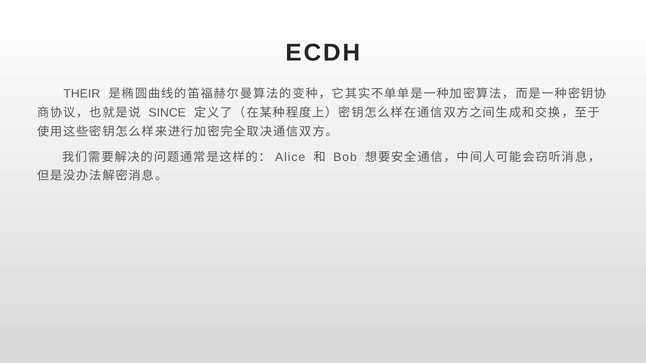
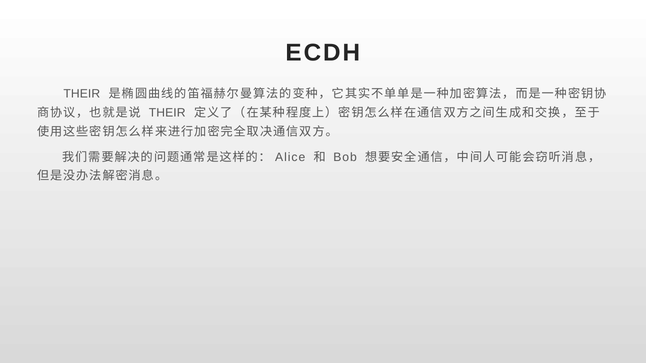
SINCE at (167, 113): SINCE -> THEIR
